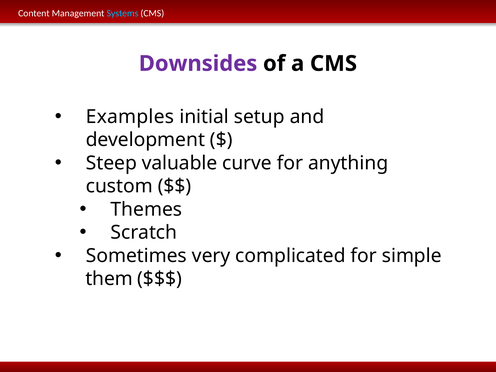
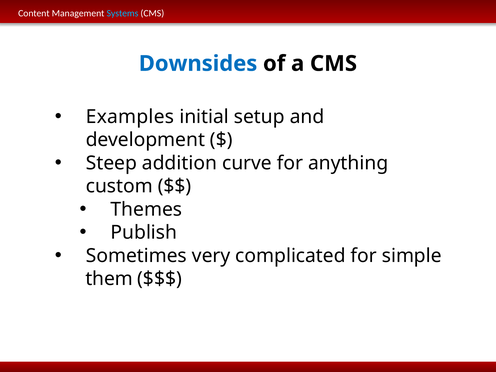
Downsides colour: purple -> blue
valuable: valuable -> addition
Scratch: Scratch -> Publish
